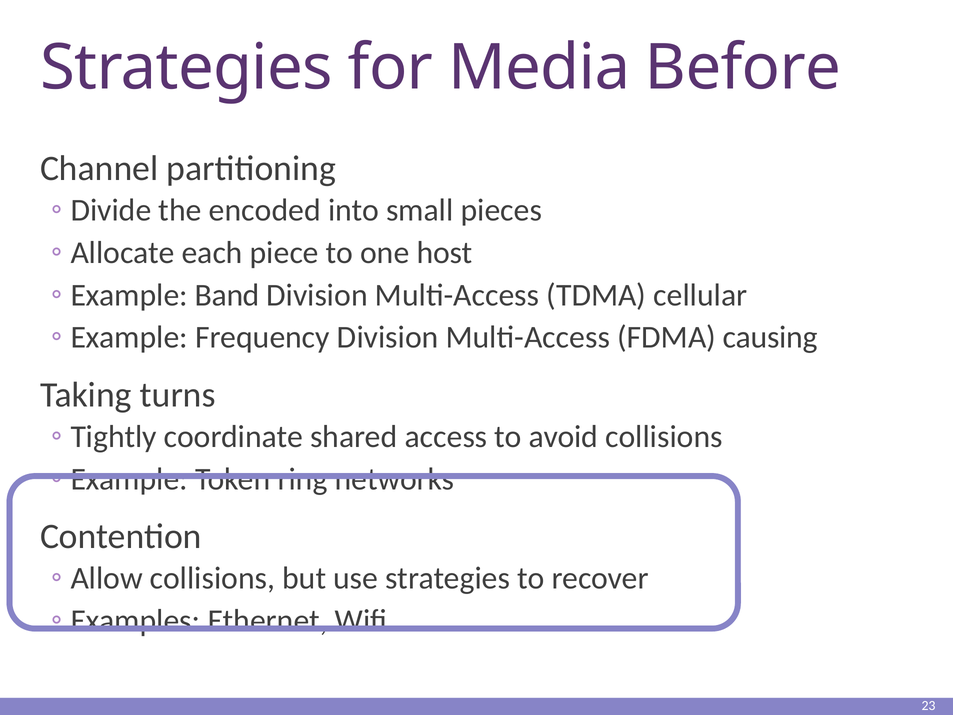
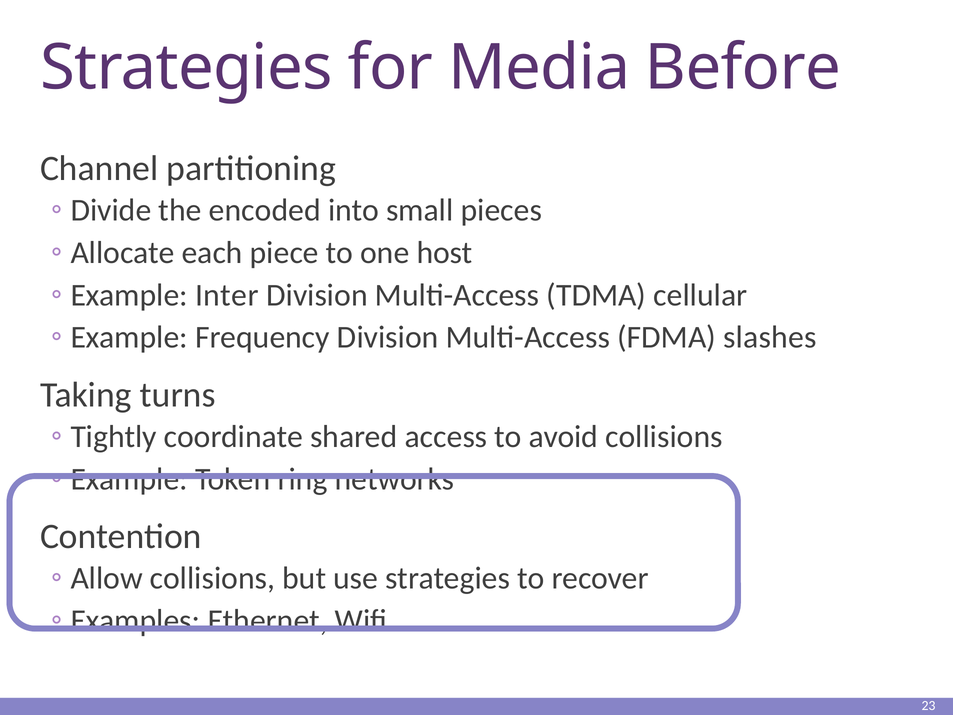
Band: Band -> Inter
causing: causing -> slashes
